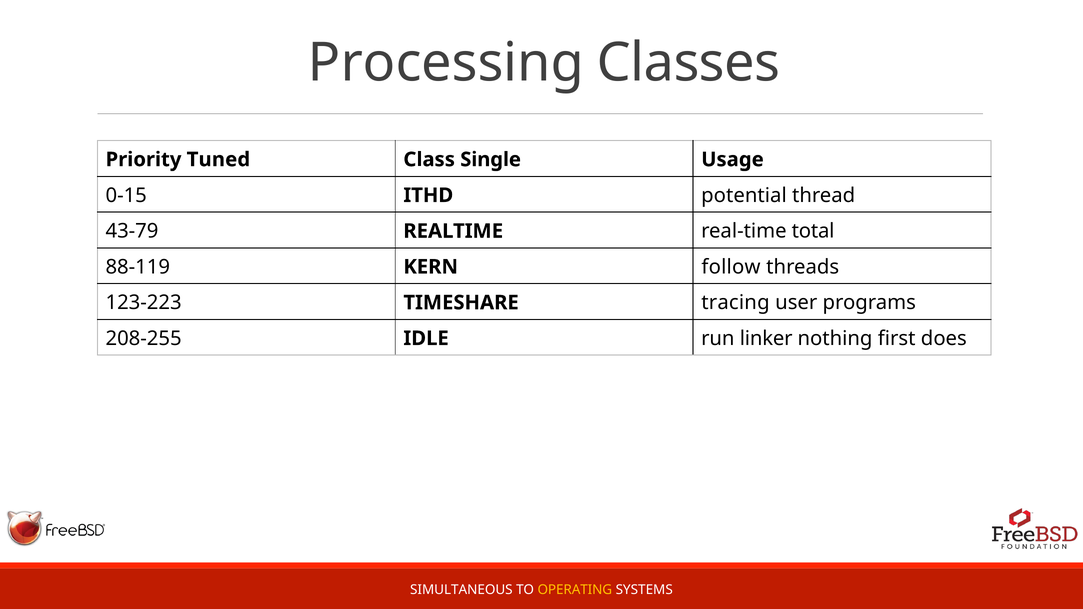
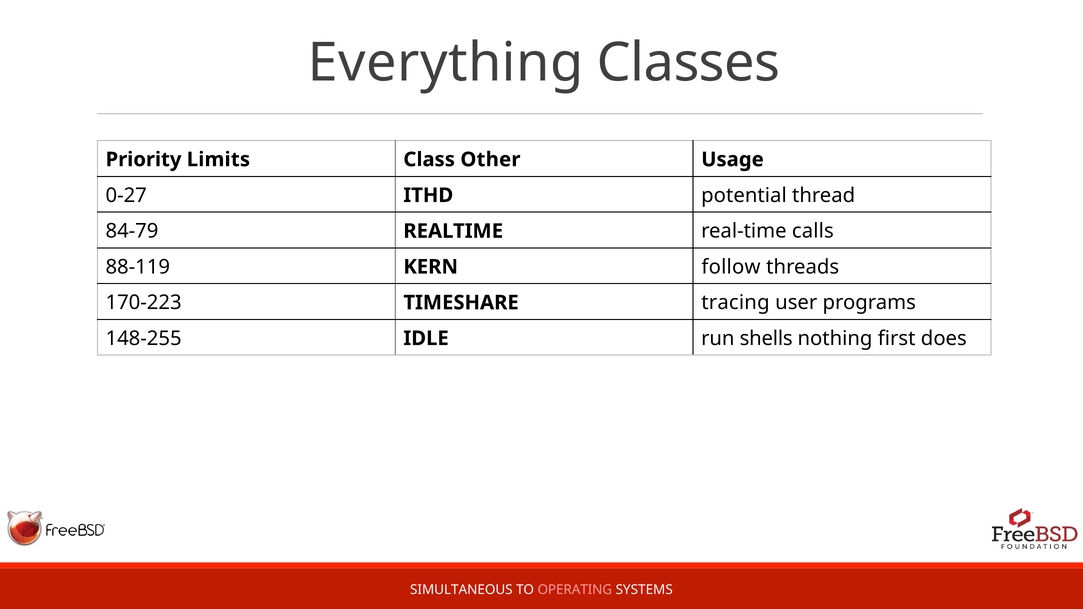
Processing: Processing -> Everything
Tuned: Tuned -> Limits
Single: Single -> Other
0-15: 0-15 -> 0-27
43-79: 43-79 -> 84-79
total: total -> calls
123-223: 123-223 -> 170-223
208-255: 208-255 -> 148-255
linker: linker -> shells
OPERATING colour: yellow -> pink
